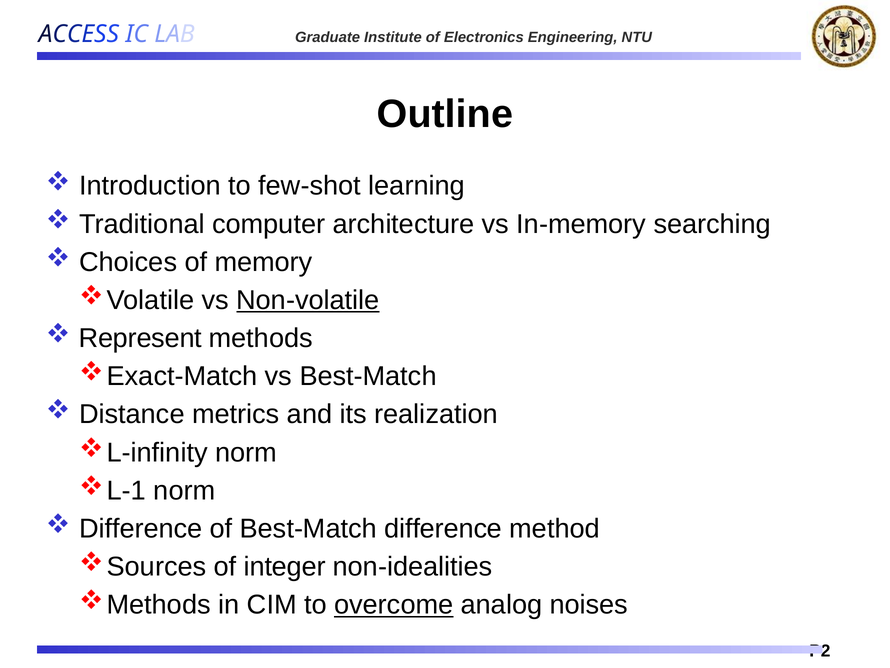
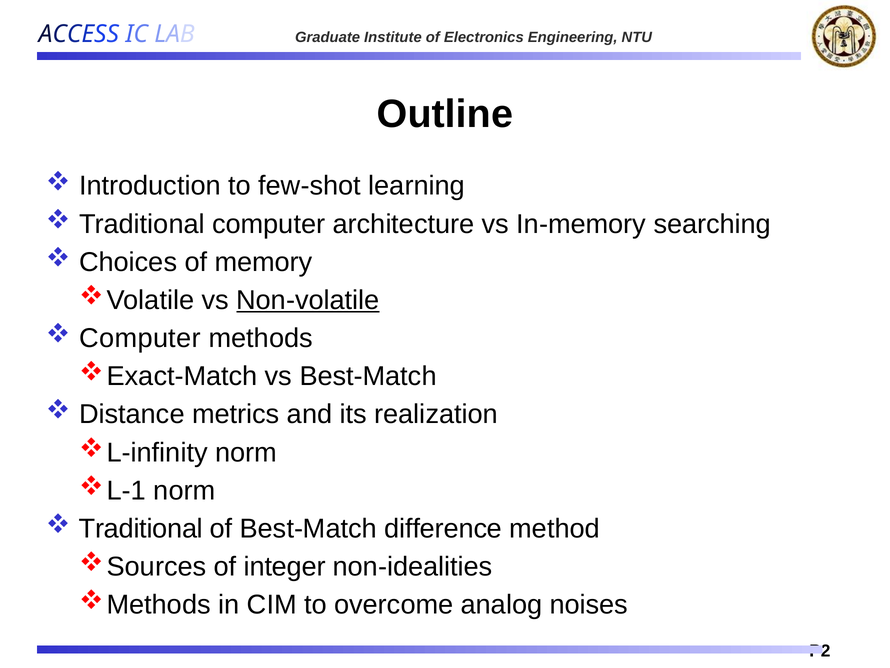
Represent at (140, 338): Represent -> Computer
Difference at (141, 528): Difference -> Traditional
overcome underline: present -> none
